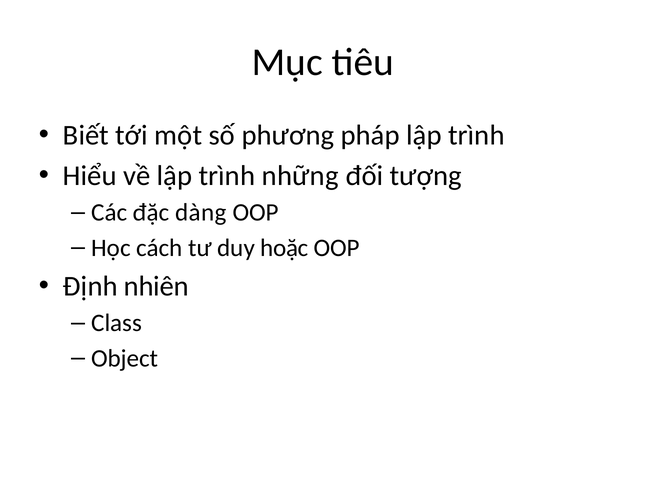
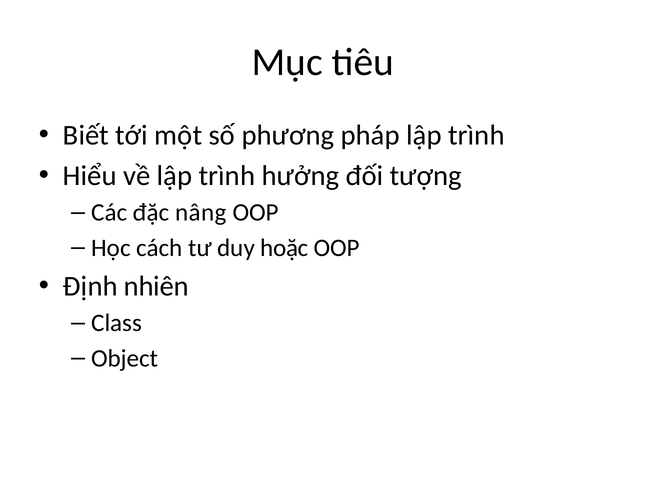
những: những -> hưởng
dàng: dàng -> nâng
